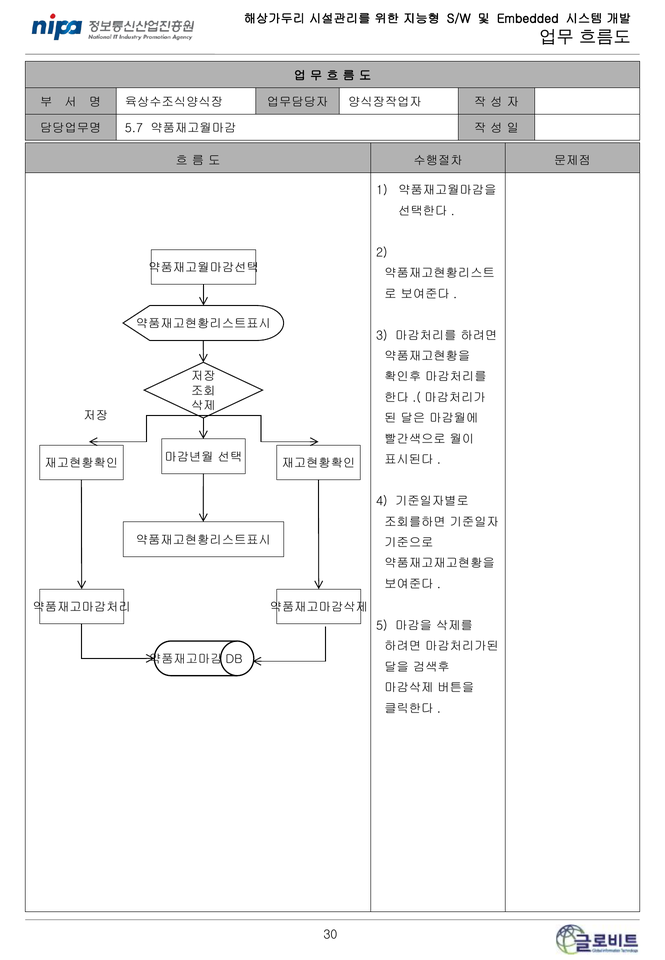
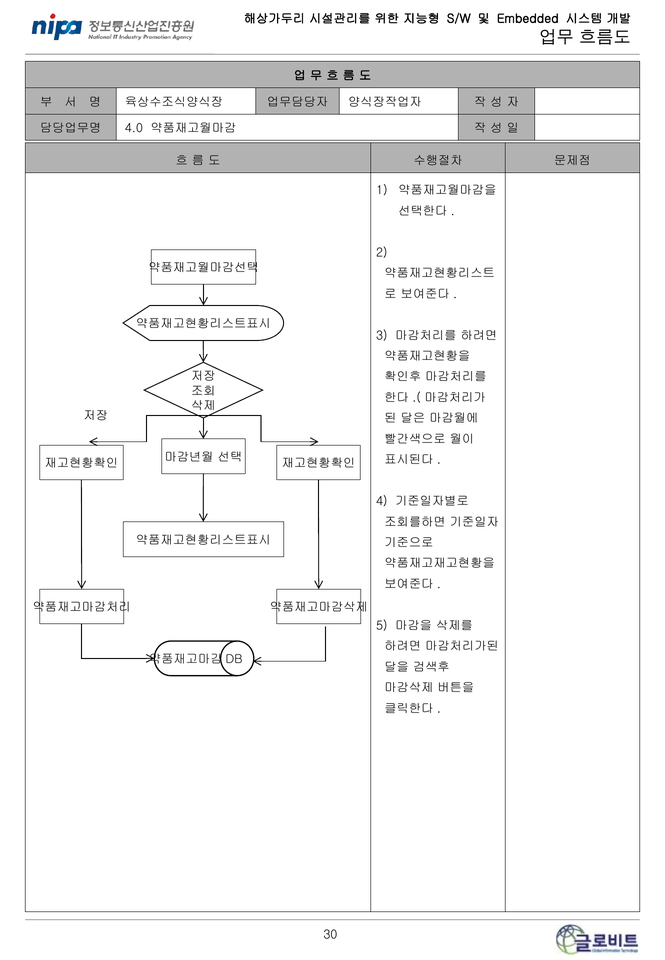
5.7: 5.7 -> 4.0
